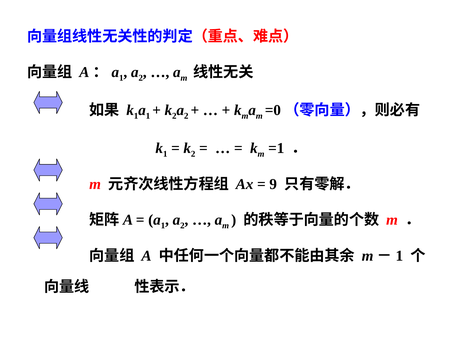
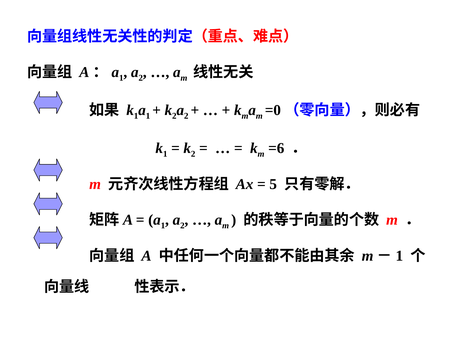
=1: =1 -> =6
9: 9 -> 5
